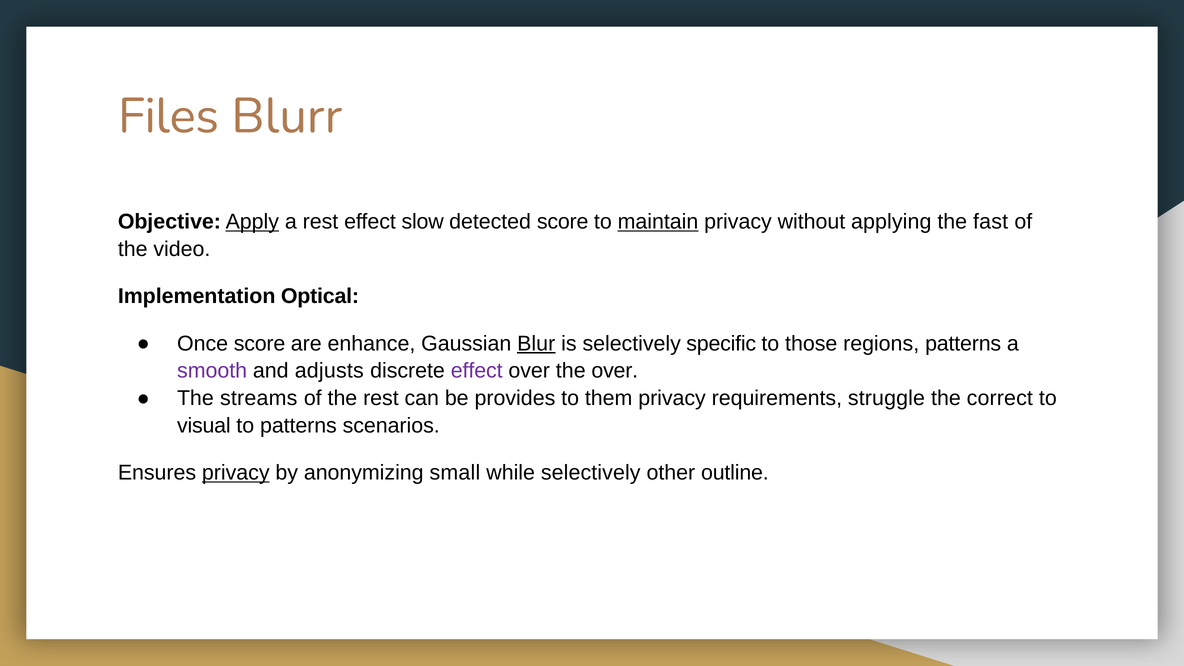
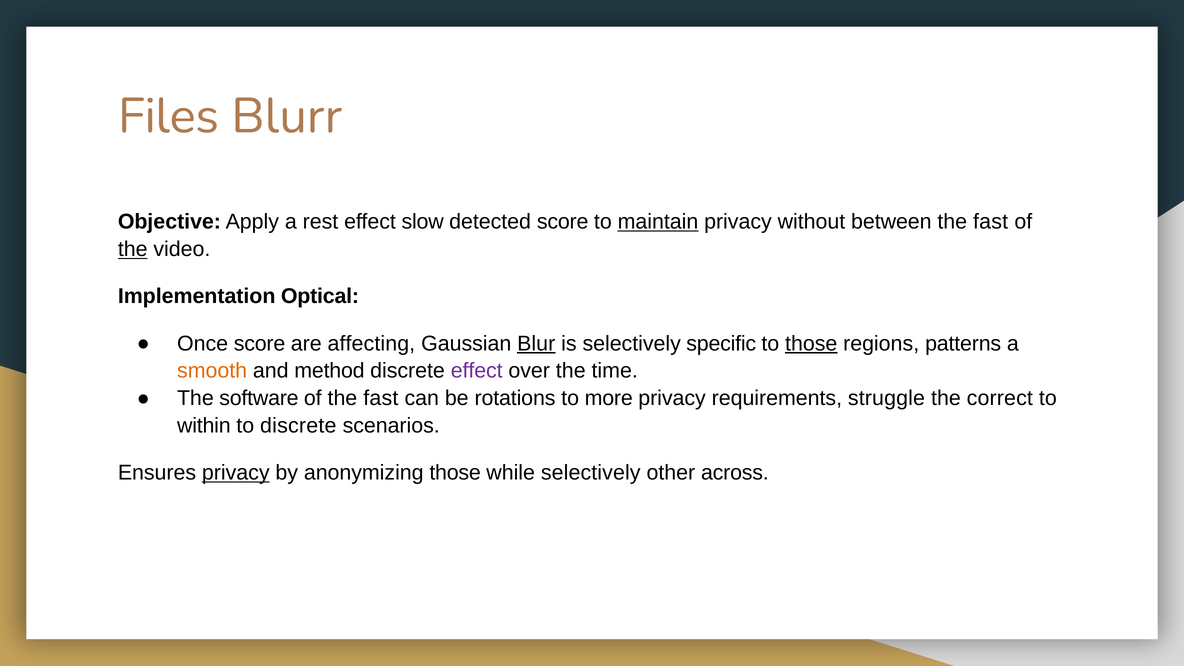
Apply underline: present -> none
applying: applying -> between
the at (133, 249) underline: none -> present
enhance: enhance -> affecting
those at (811, 343) underline: none -> present
smooth colour: purple -> orange
adjusts: adjusts -> method
the over: over -> time
streams: streams -> software
of the rest: rest -> fast
provides: provides -> rotations
them: them -> more
visual: visual -> within
to patterns: patterns -> discrete
anonymizing small: small -> those
outline: outline -> across
